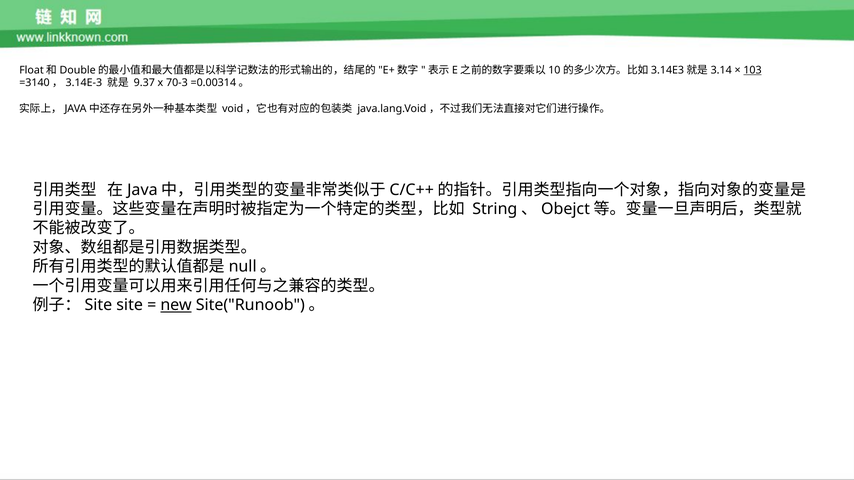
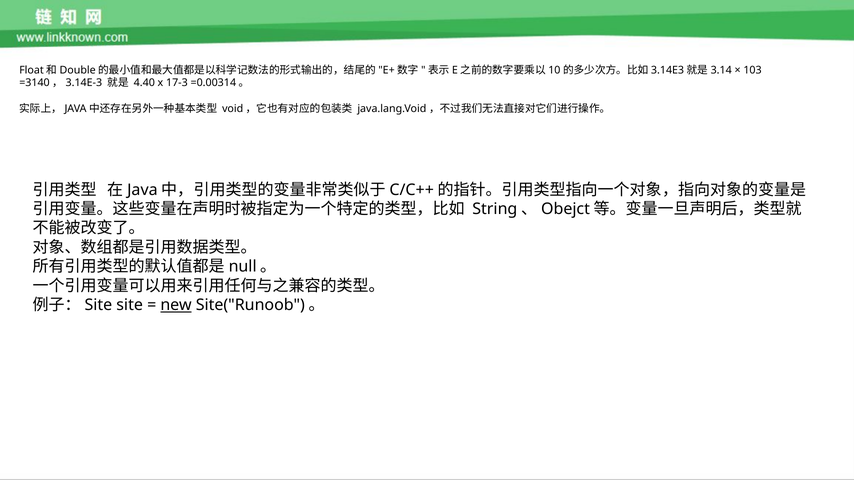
103 underline: present -> none
9.37: 9.37 -> 4.40
70-3: 70-3 -> 17-3
